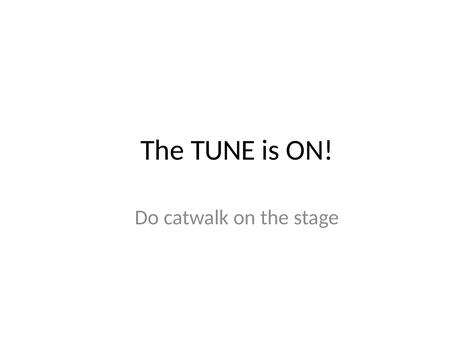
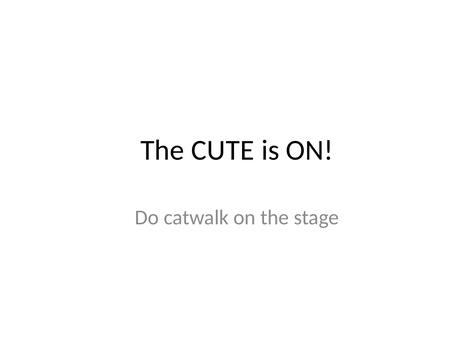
TUNE: TUNE -> CUTE
